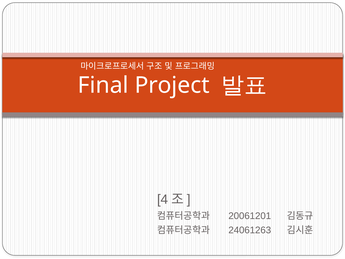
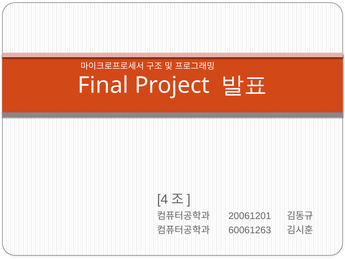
24061263: 24061263 -> 60061263
